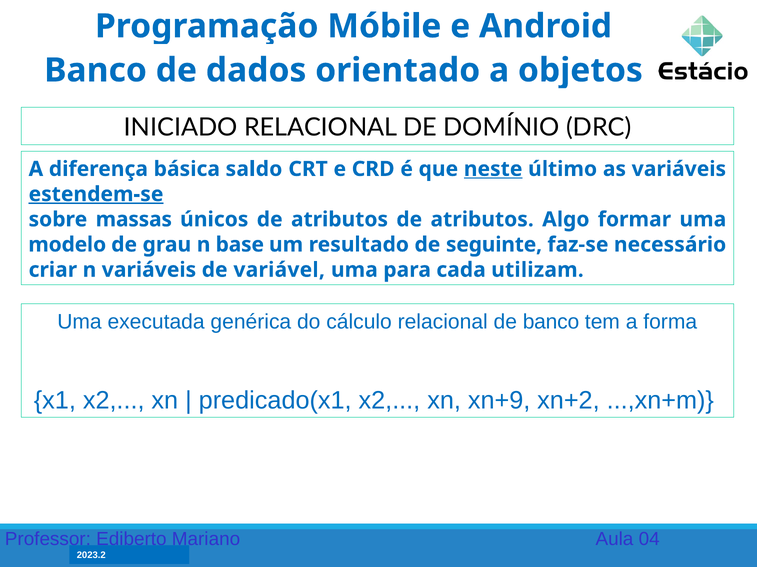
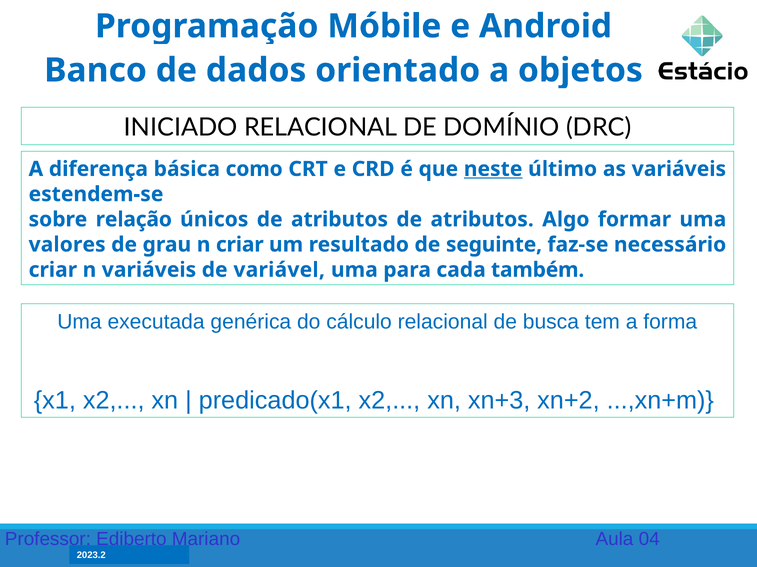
saldo: saldo -> como
estendem-se underline: present -> none
massas: massas -> relação
modelo: modelo -> valores
n base: base -> criar
utilizam: utilizam -> também
de banco: banco -> busca
xn+9: xn+9 -> xn+3
